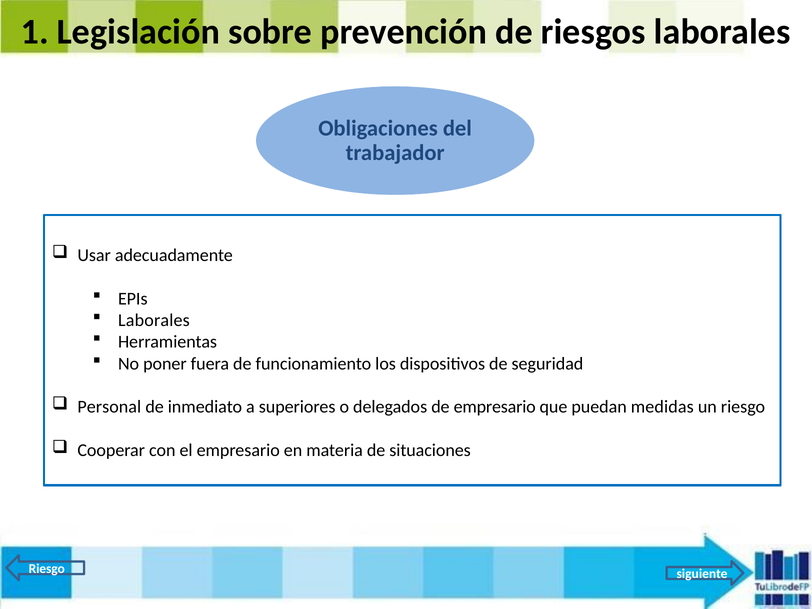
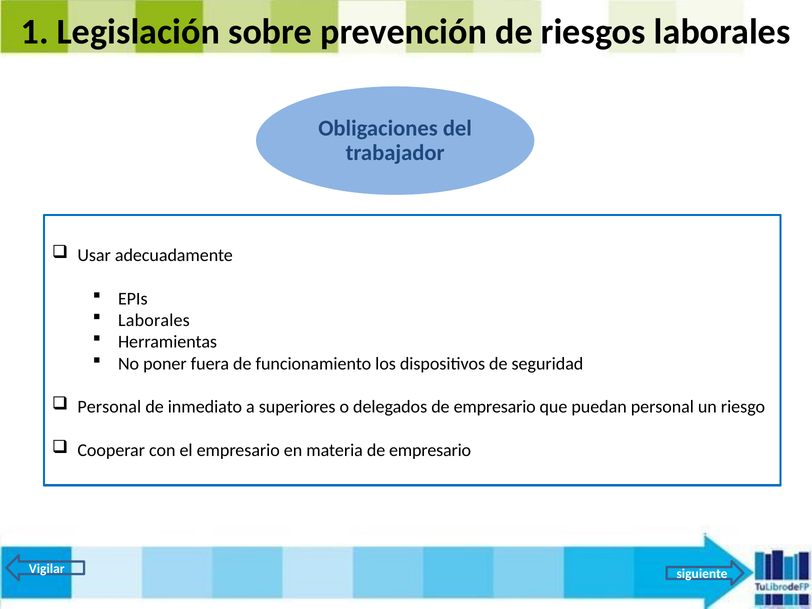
puedan medidas: medidas -> personal
materia de situaciones: situaciones -> empresario
Riesgo at (47, 569): Riesgo -> Vigilar
